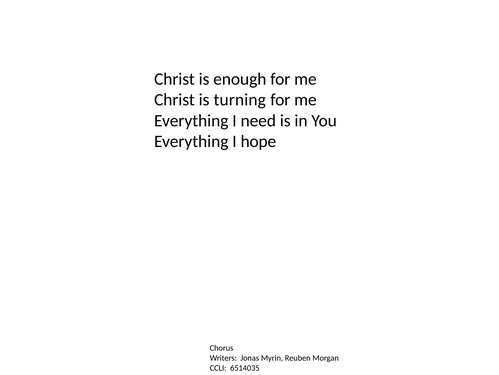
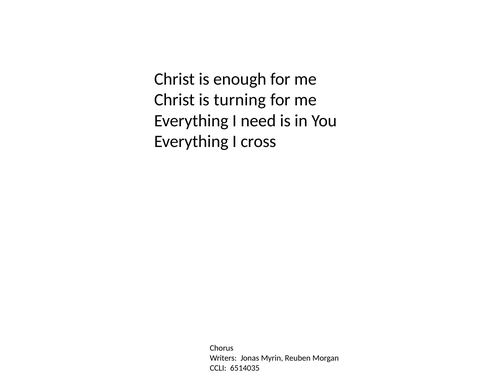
hope: hope -> cross
